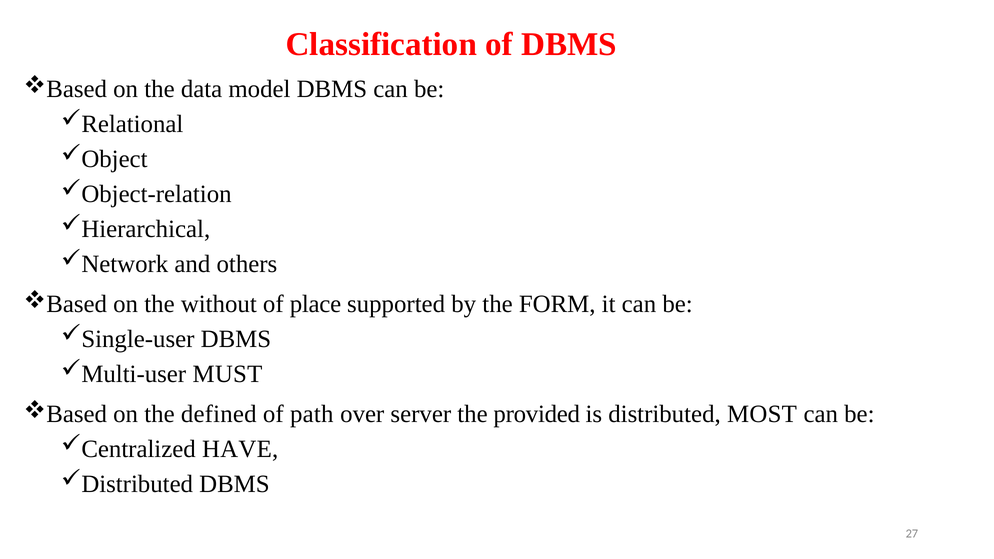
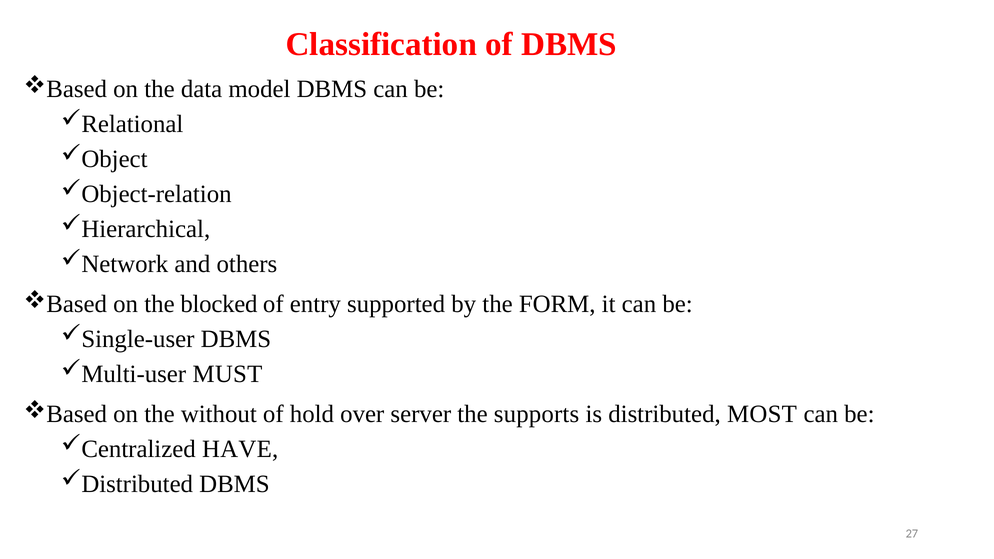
without: without -> blocked
place: place -> entry
defined: defined -> without
path: path -> hold
provided: provided -> supports
